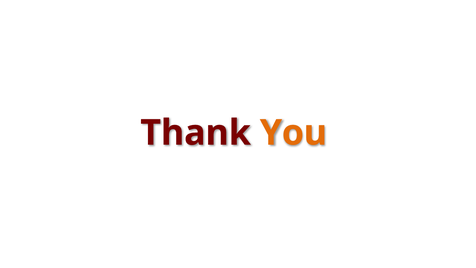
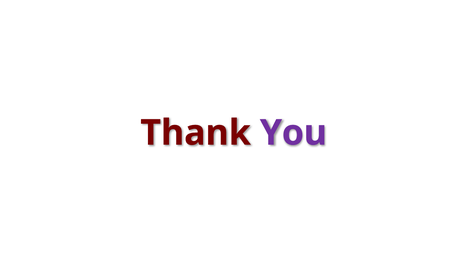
You colour: orange -> purple
